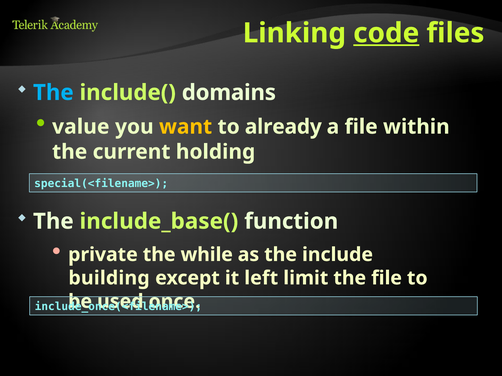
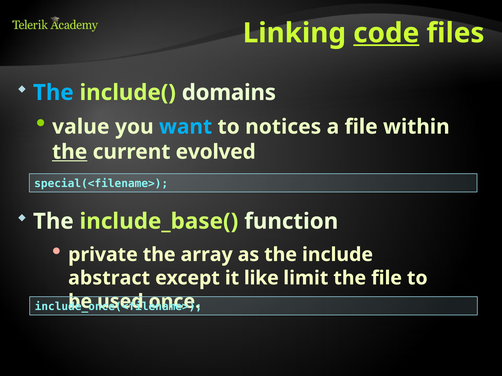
want colour: yellow -> light blue
already: already -> notices
the at (70, 152) underline: none -> present
holding: holding -> evolved
while: while -> array
building: building -> abstract
left: left -> like
